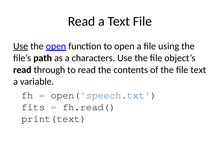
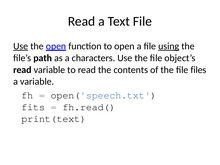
using underline: none -> present
read through: through -> variable
file text: text -> files
